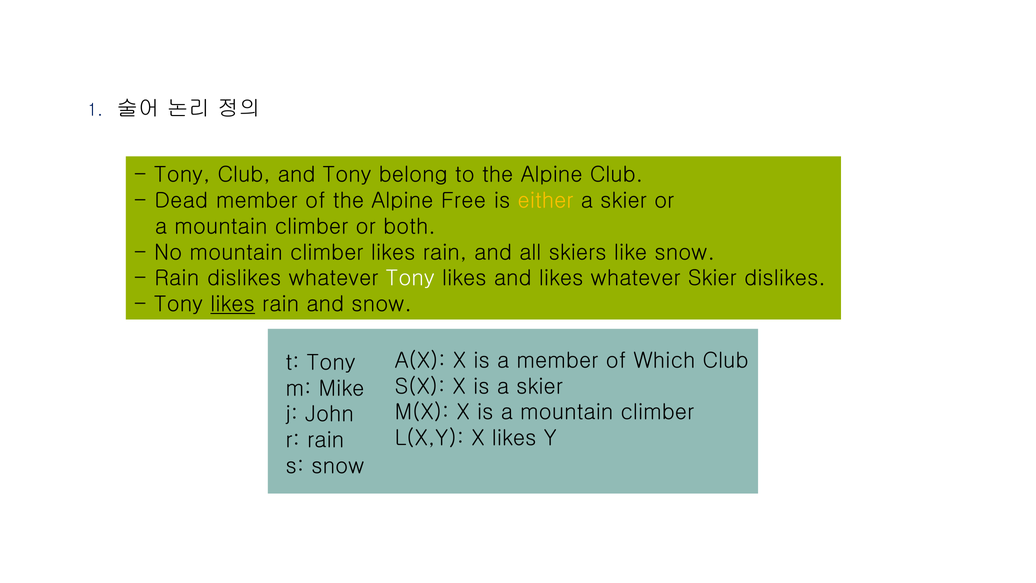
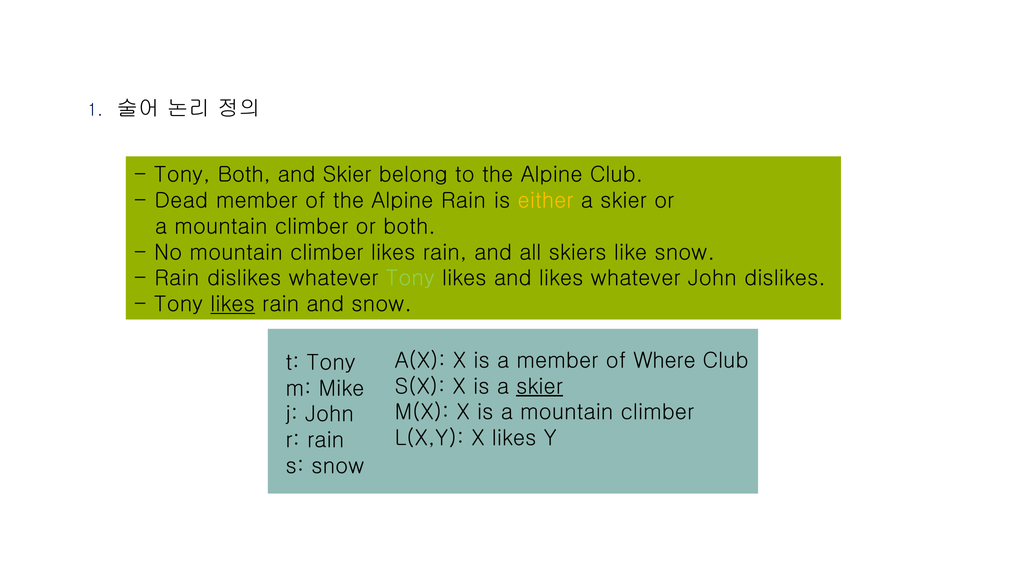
Tony Club: Club -> Both
and Tony: Tony -> Skier
Alpine Free: Free -> Rain
Tony at (410, 278) colour: white -> light green
whatever Skier: Skier -> John
Which: Which -> Where
skier at (540, 386) underline: none -> present
